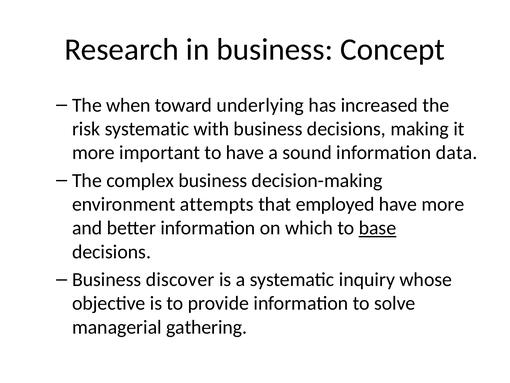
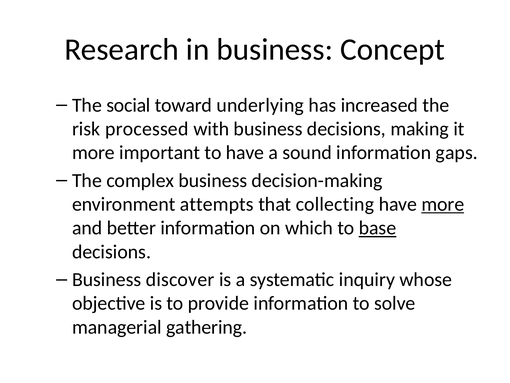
when: when -> social
risk systematic: systematic -> processed
data: data -> gaps
employed: employed -> collecting
more at (443, 204) underline: none -> present
